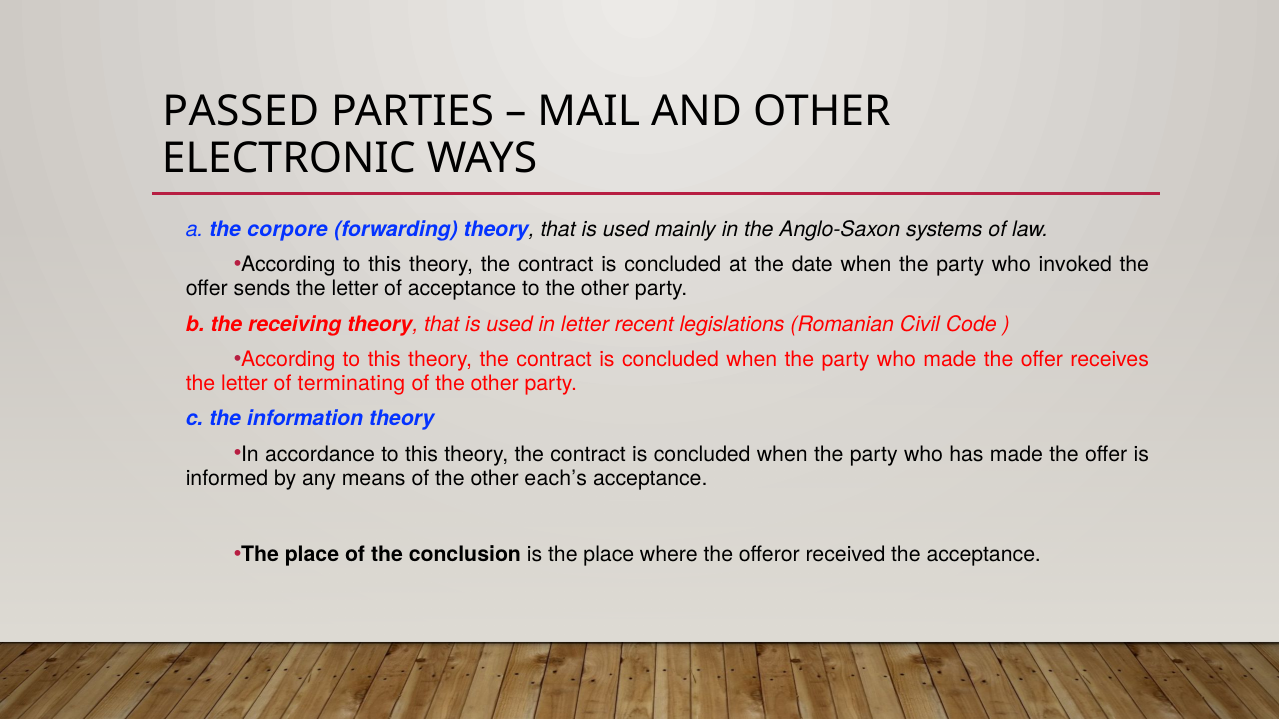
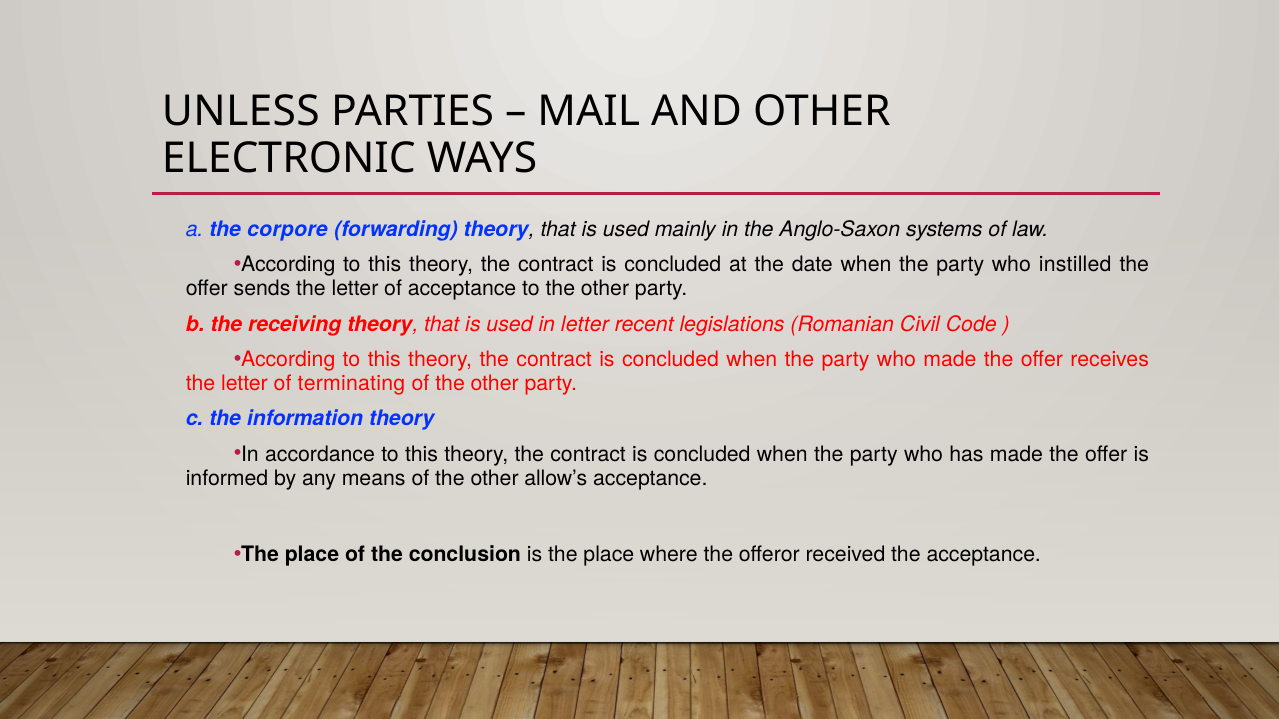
PASSED: PASSED -> UNLESS
invoked: invoked -> instilled
each’s: each’s -> allow’s
